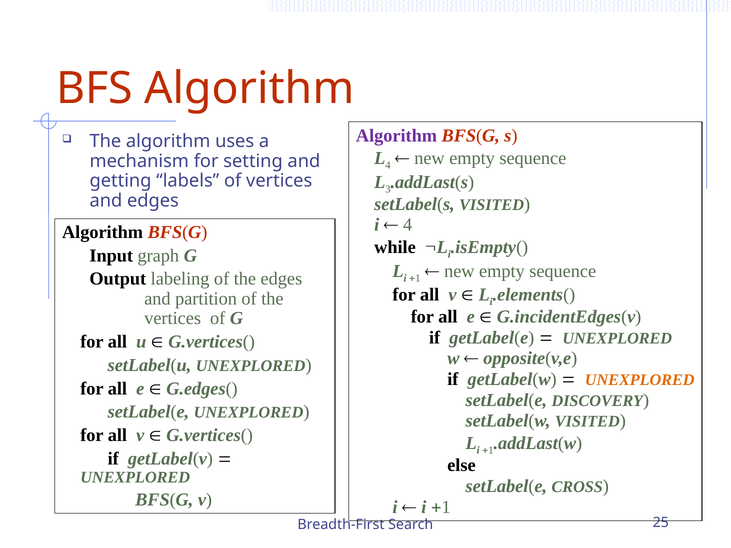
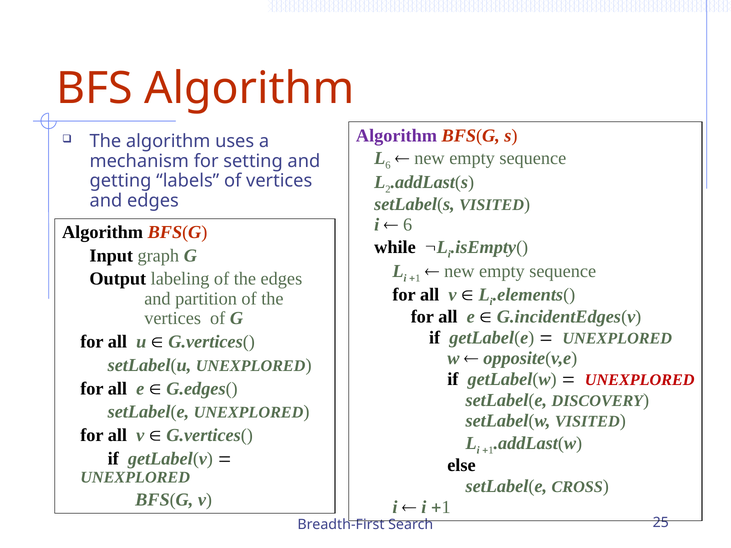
4 at (388, 166): 4 -> 6
3: 3 -> 2
4 at (408, 225): 4 -> 6
UNEXPLORED at (640, 380) colour: orange -> red
